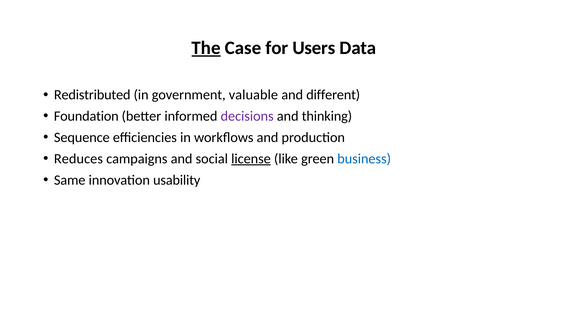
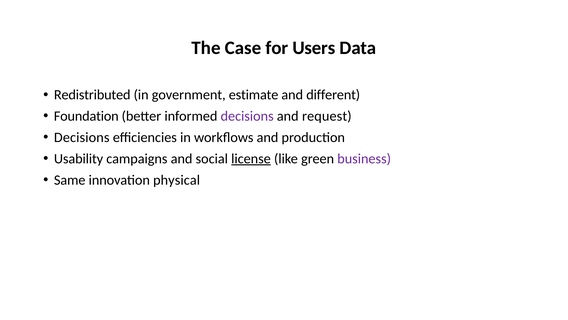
The underline: present -> none
valuable: valuable -> estimate
thinking: thinking -> request
Sequence at (82, 137): Sequence -> Decisions
Reduces: Reduces -> Usability
business colour: blue -> purple
usability: usability -> physical
